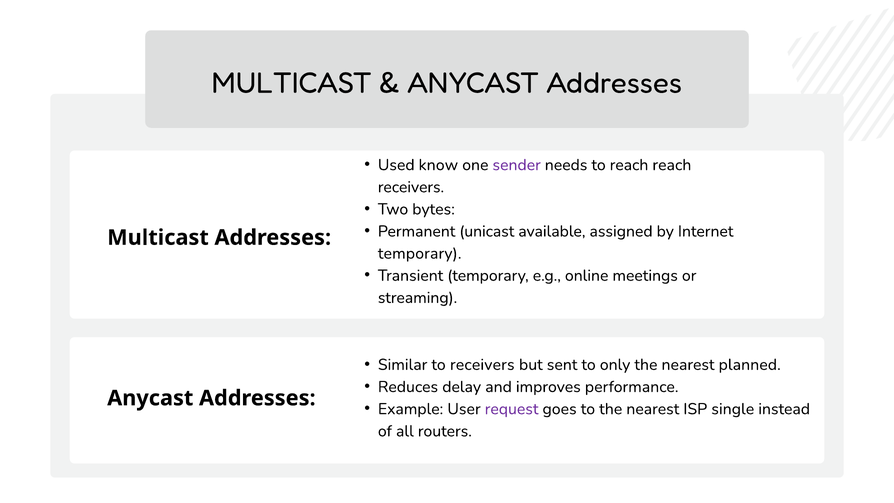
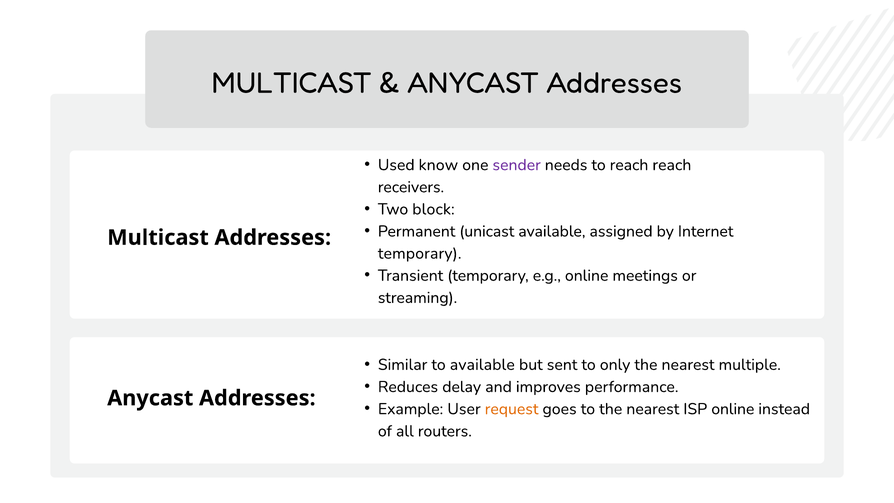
bytes: bytes -> block
to receivers: receivers -> available
planned: planned -> multiple
request colour: purple -> orange
ISP single: single -> online
